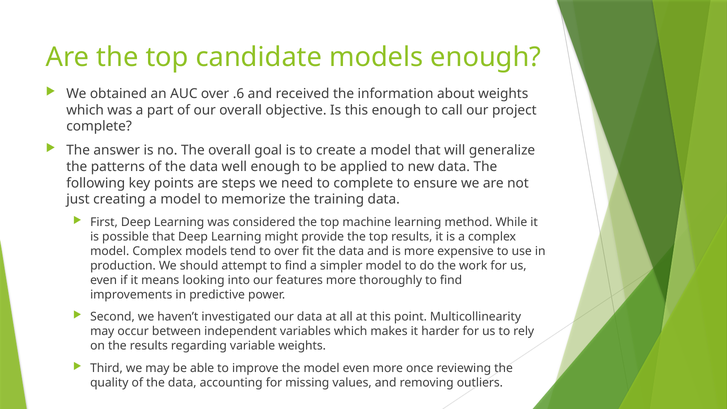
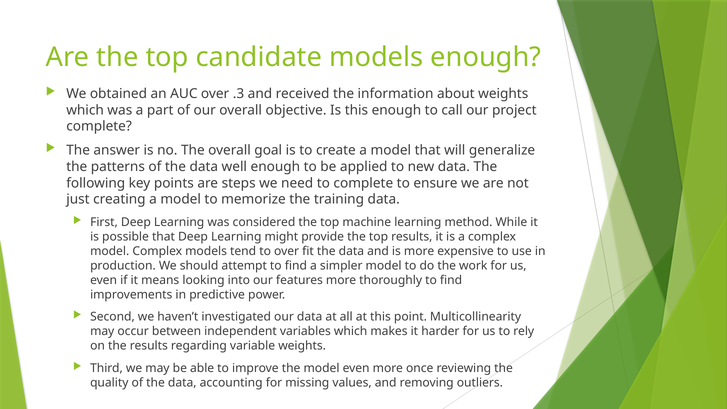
.6: .6 -> .3
